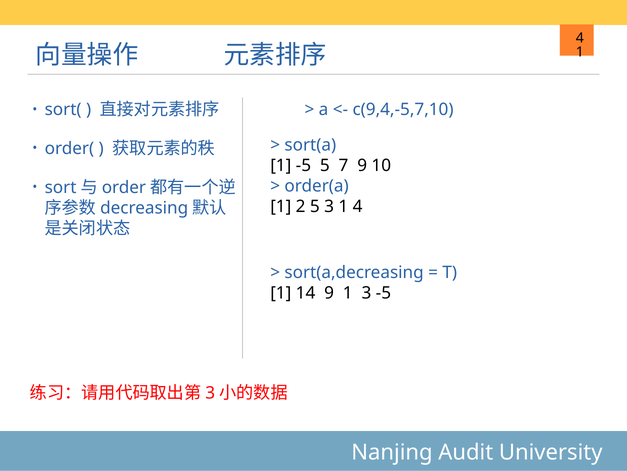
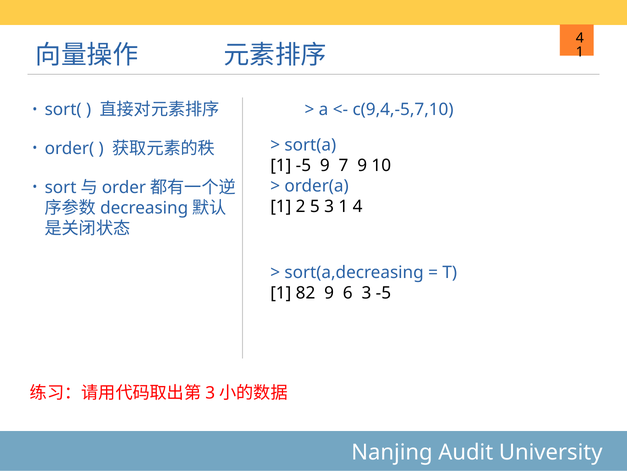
-5 5: 5 -> 9
14: 14 -> 82
9 1: 1 -> 6
